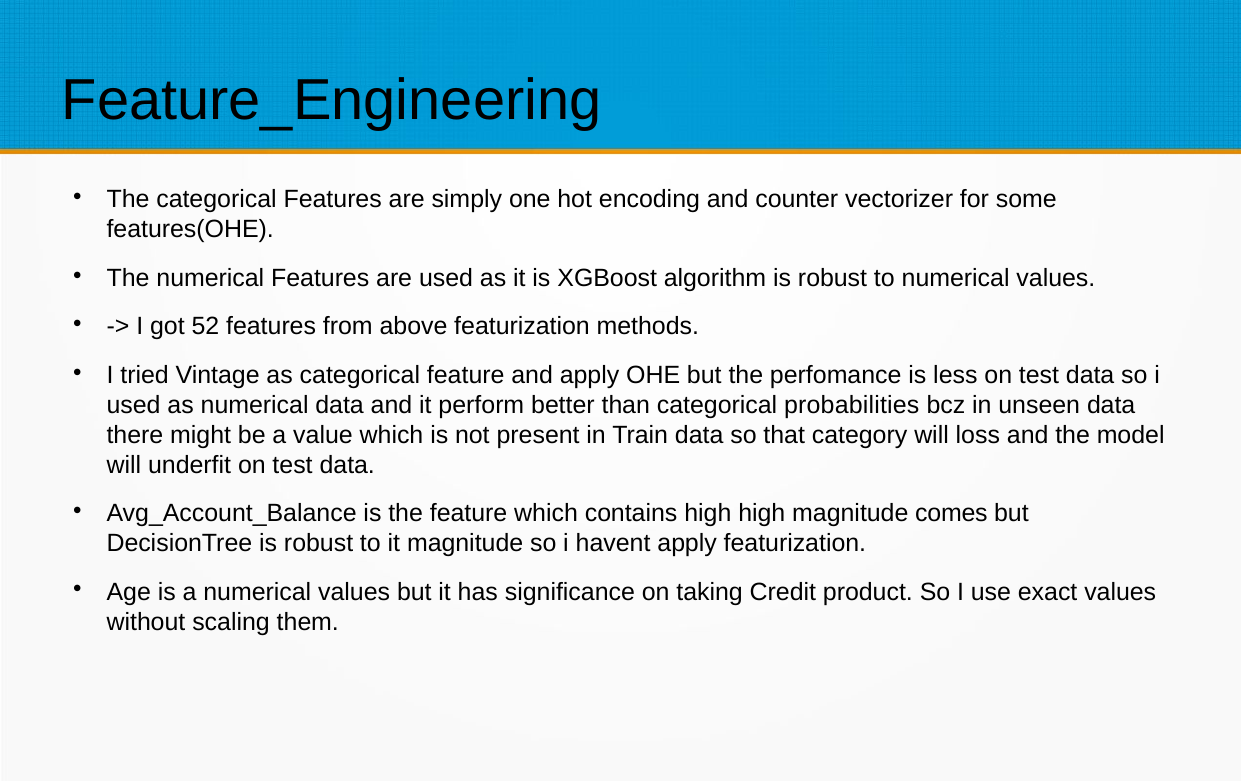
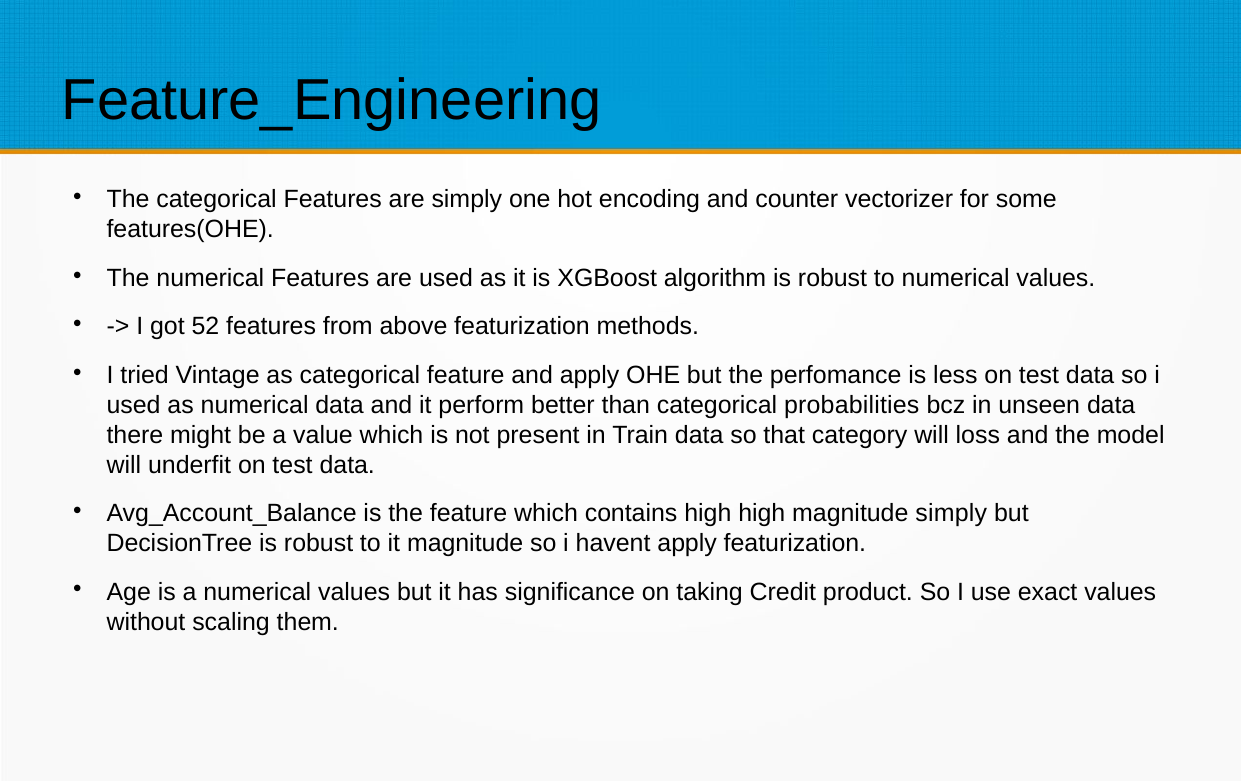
magnitude comes: comes -> simply
